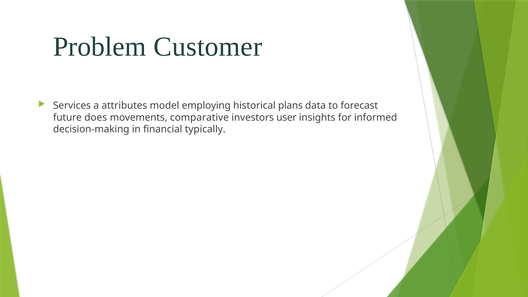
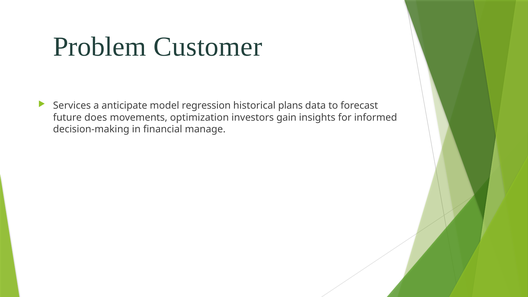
attributes: attributes -> anticipate
employing: employing -> regression
comparative: comparative -> optimization
user: user -> gain
typically: typically -> manage
